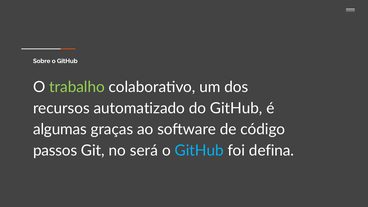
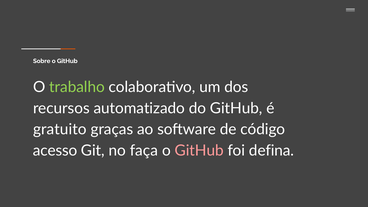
algumas: algumas -> gratuito
passos: passos -> acesso
será: será -> faça
GitHub at (199, 151) colour: light blue -> pink
